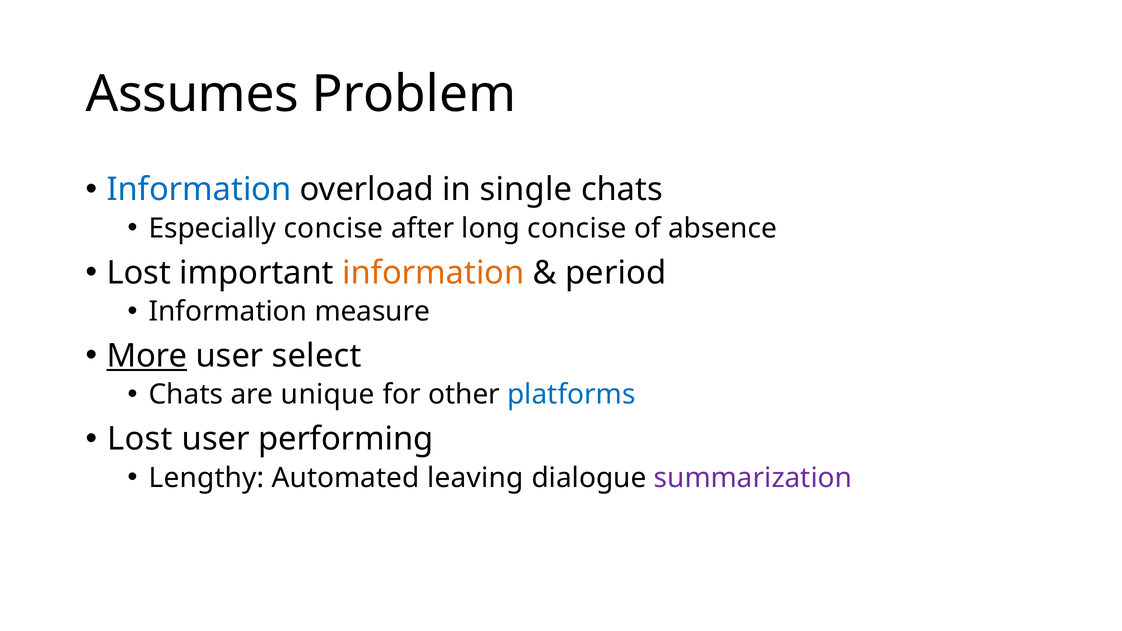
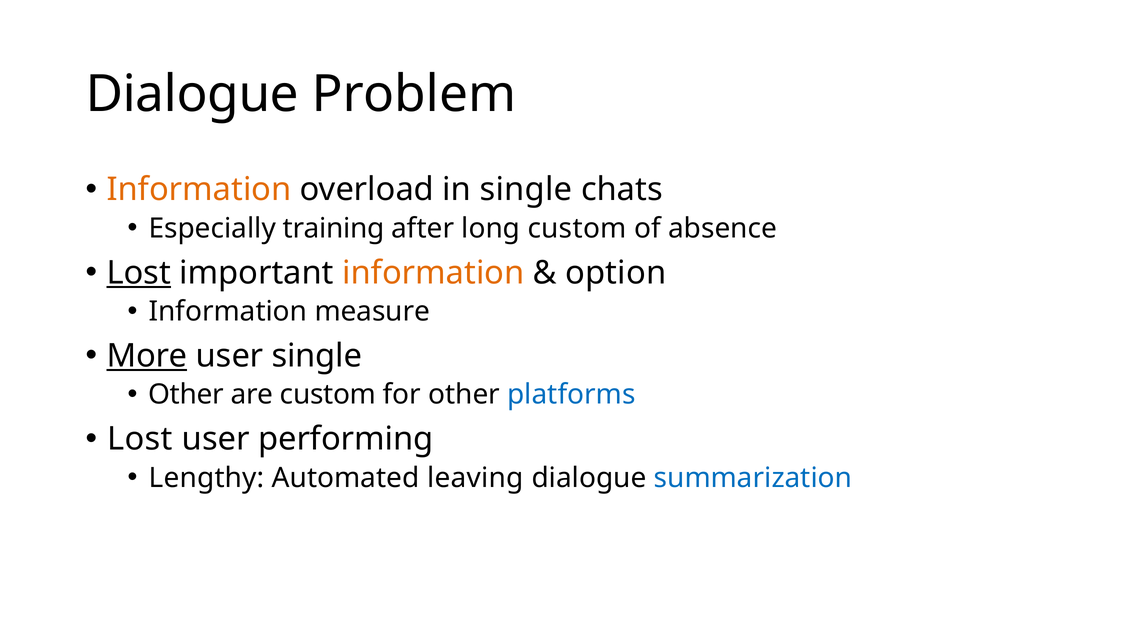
Assumes at (192, 94): Assumes -> Dialogue
Information at (199, 190) colour: blue -> orange
Especially concise: concise -> training
long concise: concise -> custom
Lost at (139, 273) underline: none -> present
period: period -> option
user select: select -> single
Chats at (186, 395): Chats -> Other
are unique: unique -> custom
summarization colour: purple -> blue
